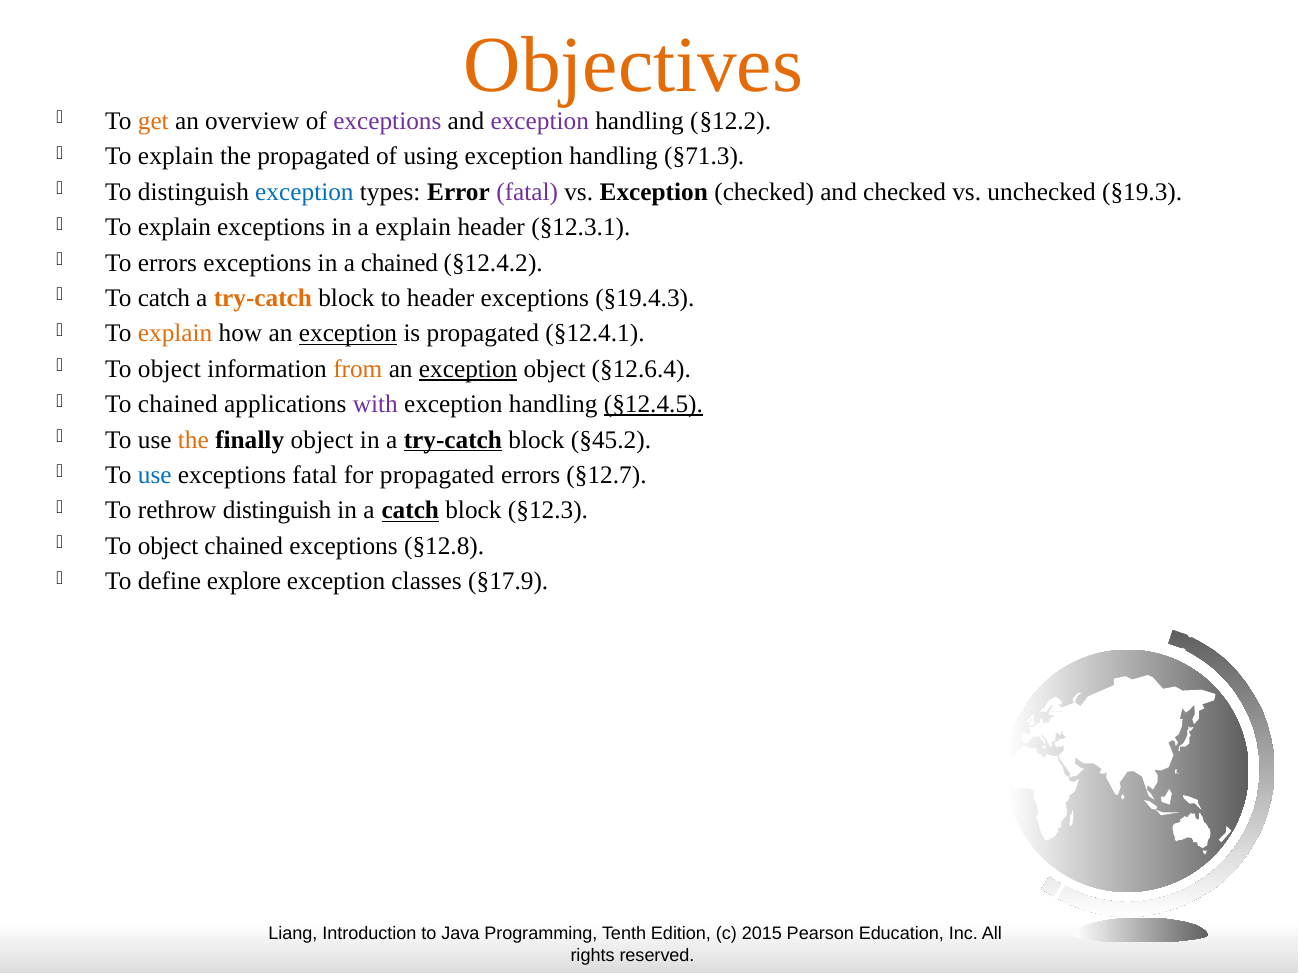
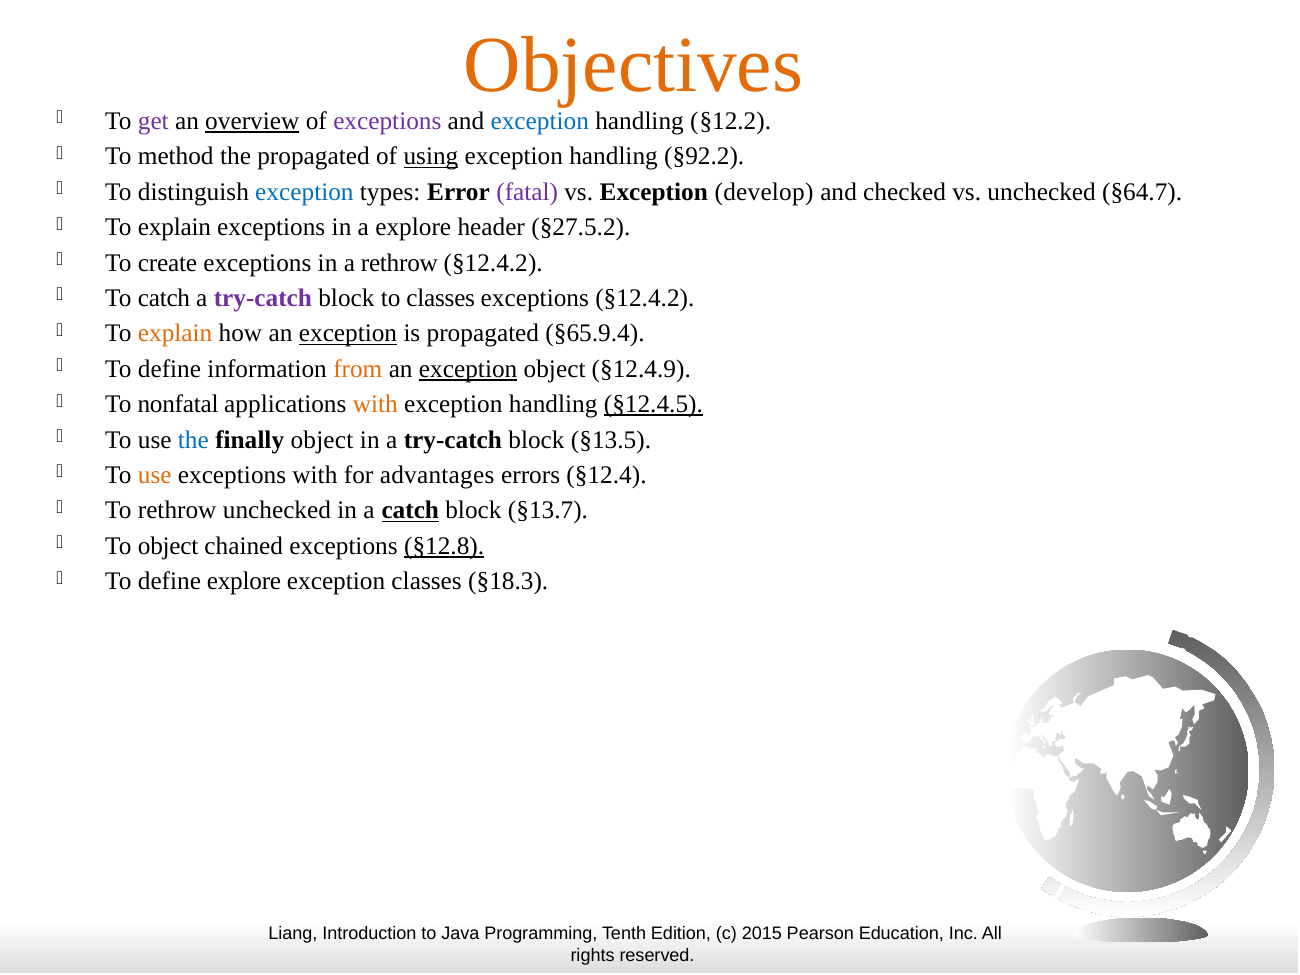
get colour: orange -> purple
overview underline: none -> present
exception at (540, 121) colour: purple -> blue
explain at (176, 156): explain -> method
using underline: none -> present
§71.3: §71.3 -> §92.2
Exception checked: checked -> develop
§19.3: §19.3 -> §64.7
a explain: explain -> explore
§12.3.1: §12.3.1 -> §27.5.2
To errors: errors -> create
a chained: chained -> rethrow
try-catch at (263, 298) colour: orange -> purple
to header: header -> classes
exceptions §19.4.3: §19.4.3 -> §12.4.2
§12.4.1: §12.4.1 -> §65.9.4
object at (169, 369): object -> define
§12.6.4: §12.6.4 -> §12.4.9
To chained: chained -> nonfatal
with at (375, 404) colour: purple -> orange
the at (193, 440) colour: orange -> blue
try-catch at (453, 440) underline: present -> none
§45.2: §45.2 -> §13.5
use at (155, 475) colour: blue -> orange
exceptions fatal: fatal -> with
for propagated: propagated -> advantages
§12.7: §12.7 -> §12.4
rethrow distinguish: distinguish -> unchecked
§12.3: §12.3 -> §13.7
§12.8 underline: none -> present
§17.9: §17.9 -> §18.3
